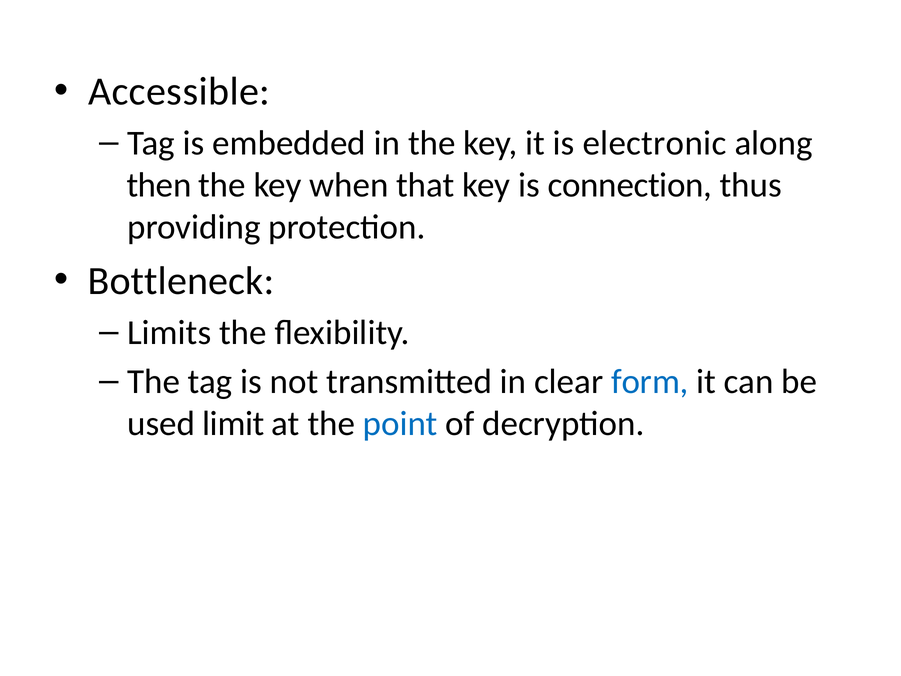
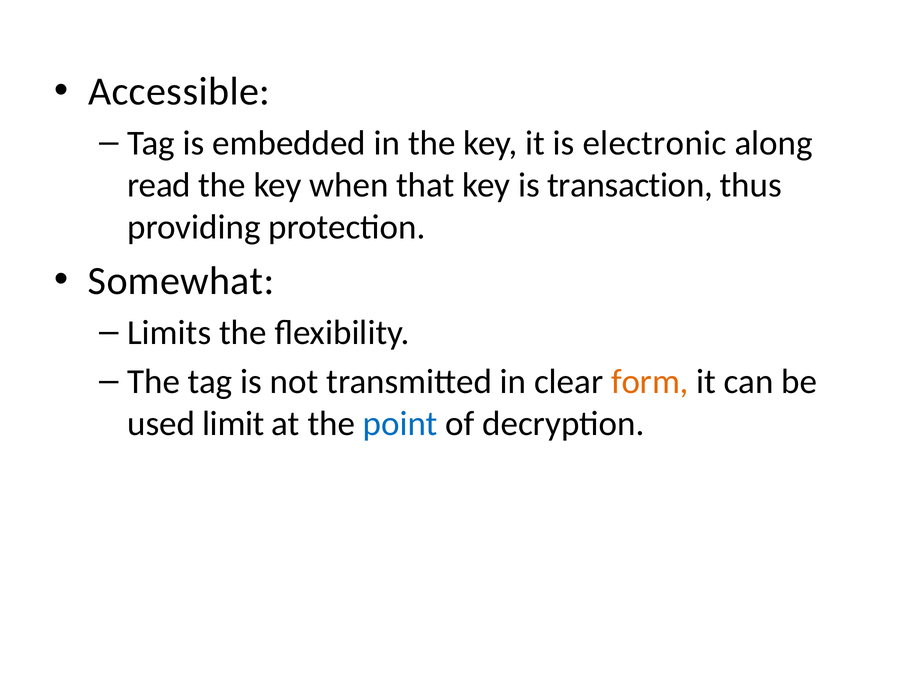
then: then -> read
connection: connection -> transaction
Bottleneck: Bottleneck -> Somewhat
form colour: blue -> orange
